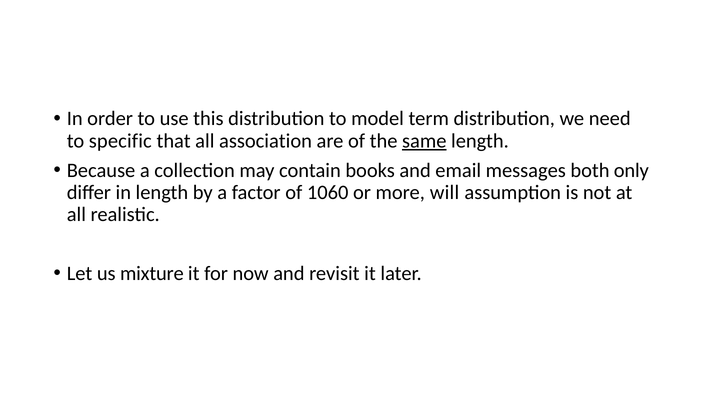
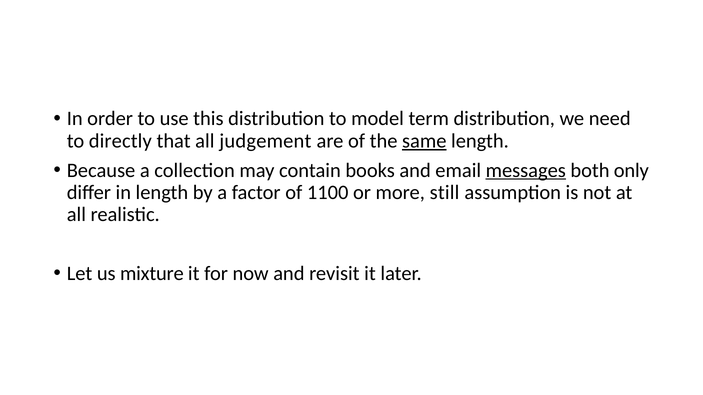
specific: specific -> directly
association: association -> judgement
messages underline: none -> present
1060: 1060 -> 1100
will: will -> still
